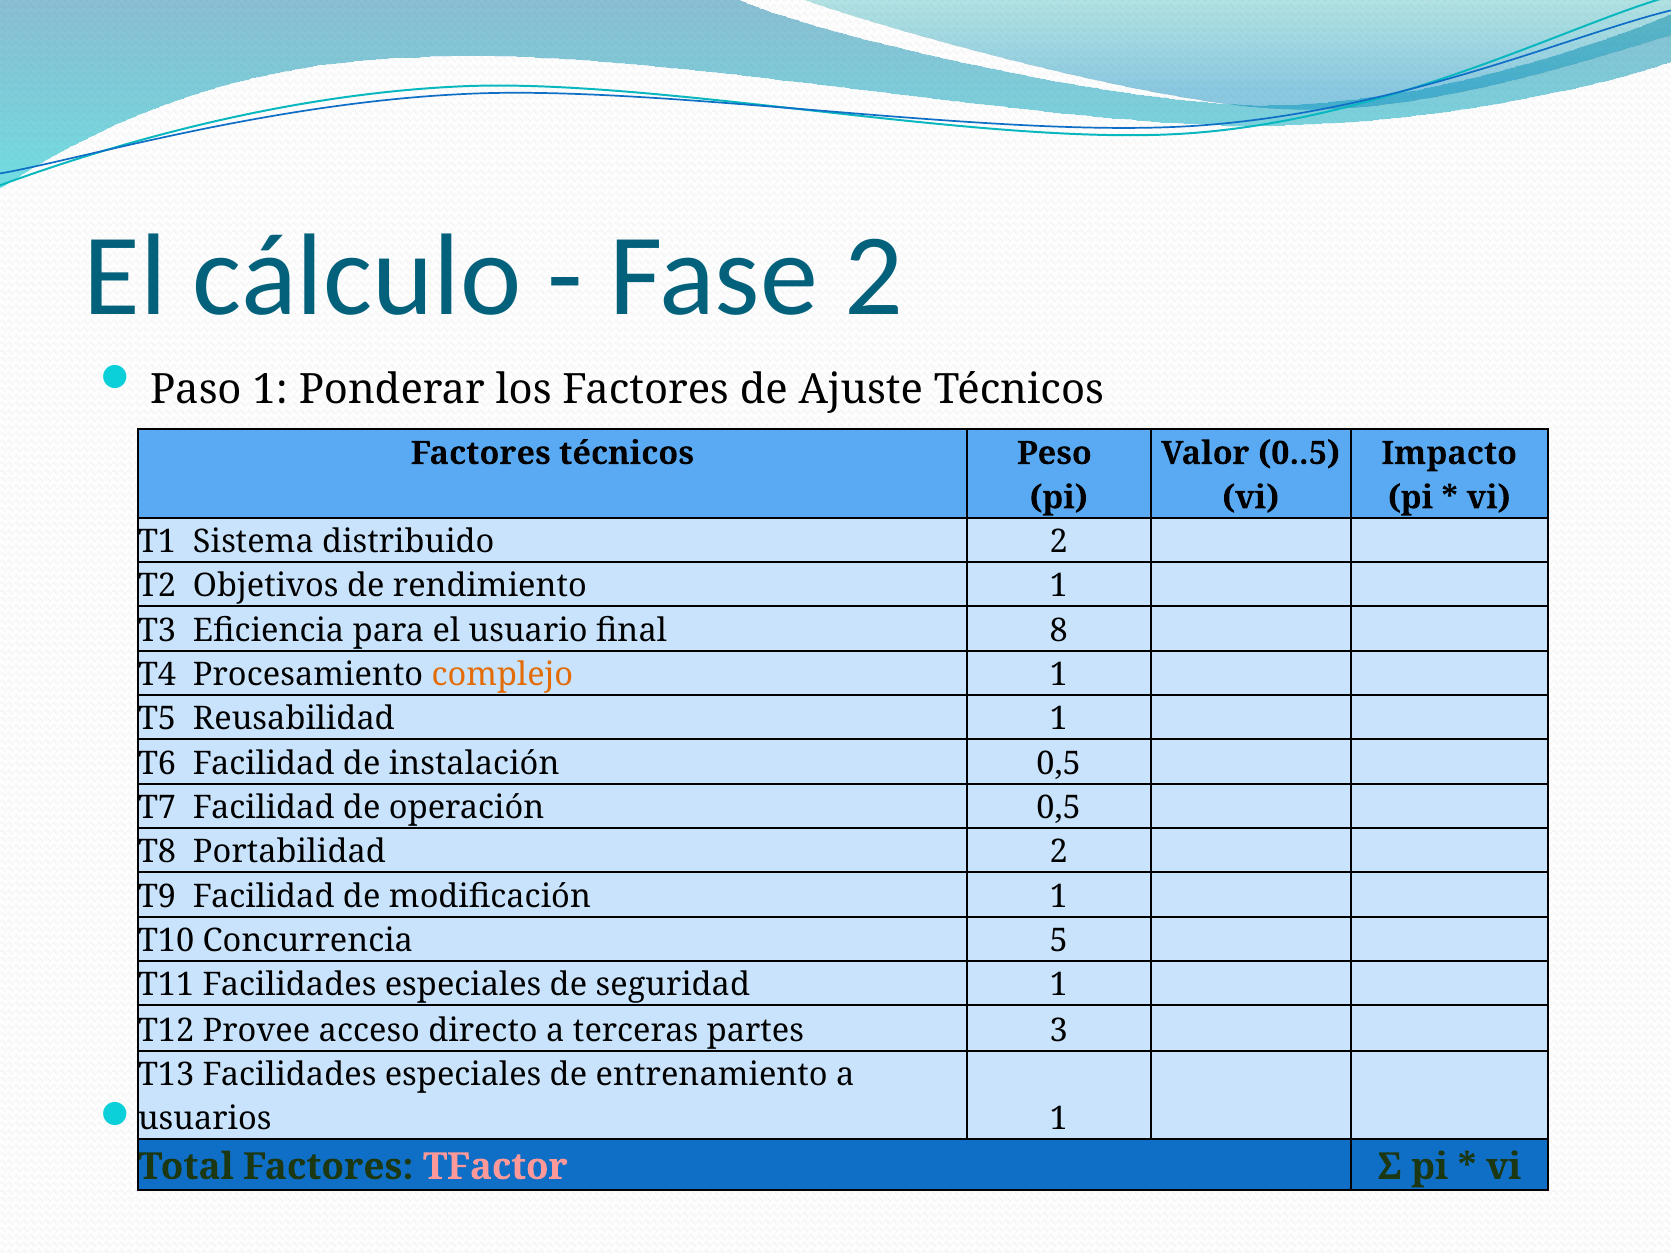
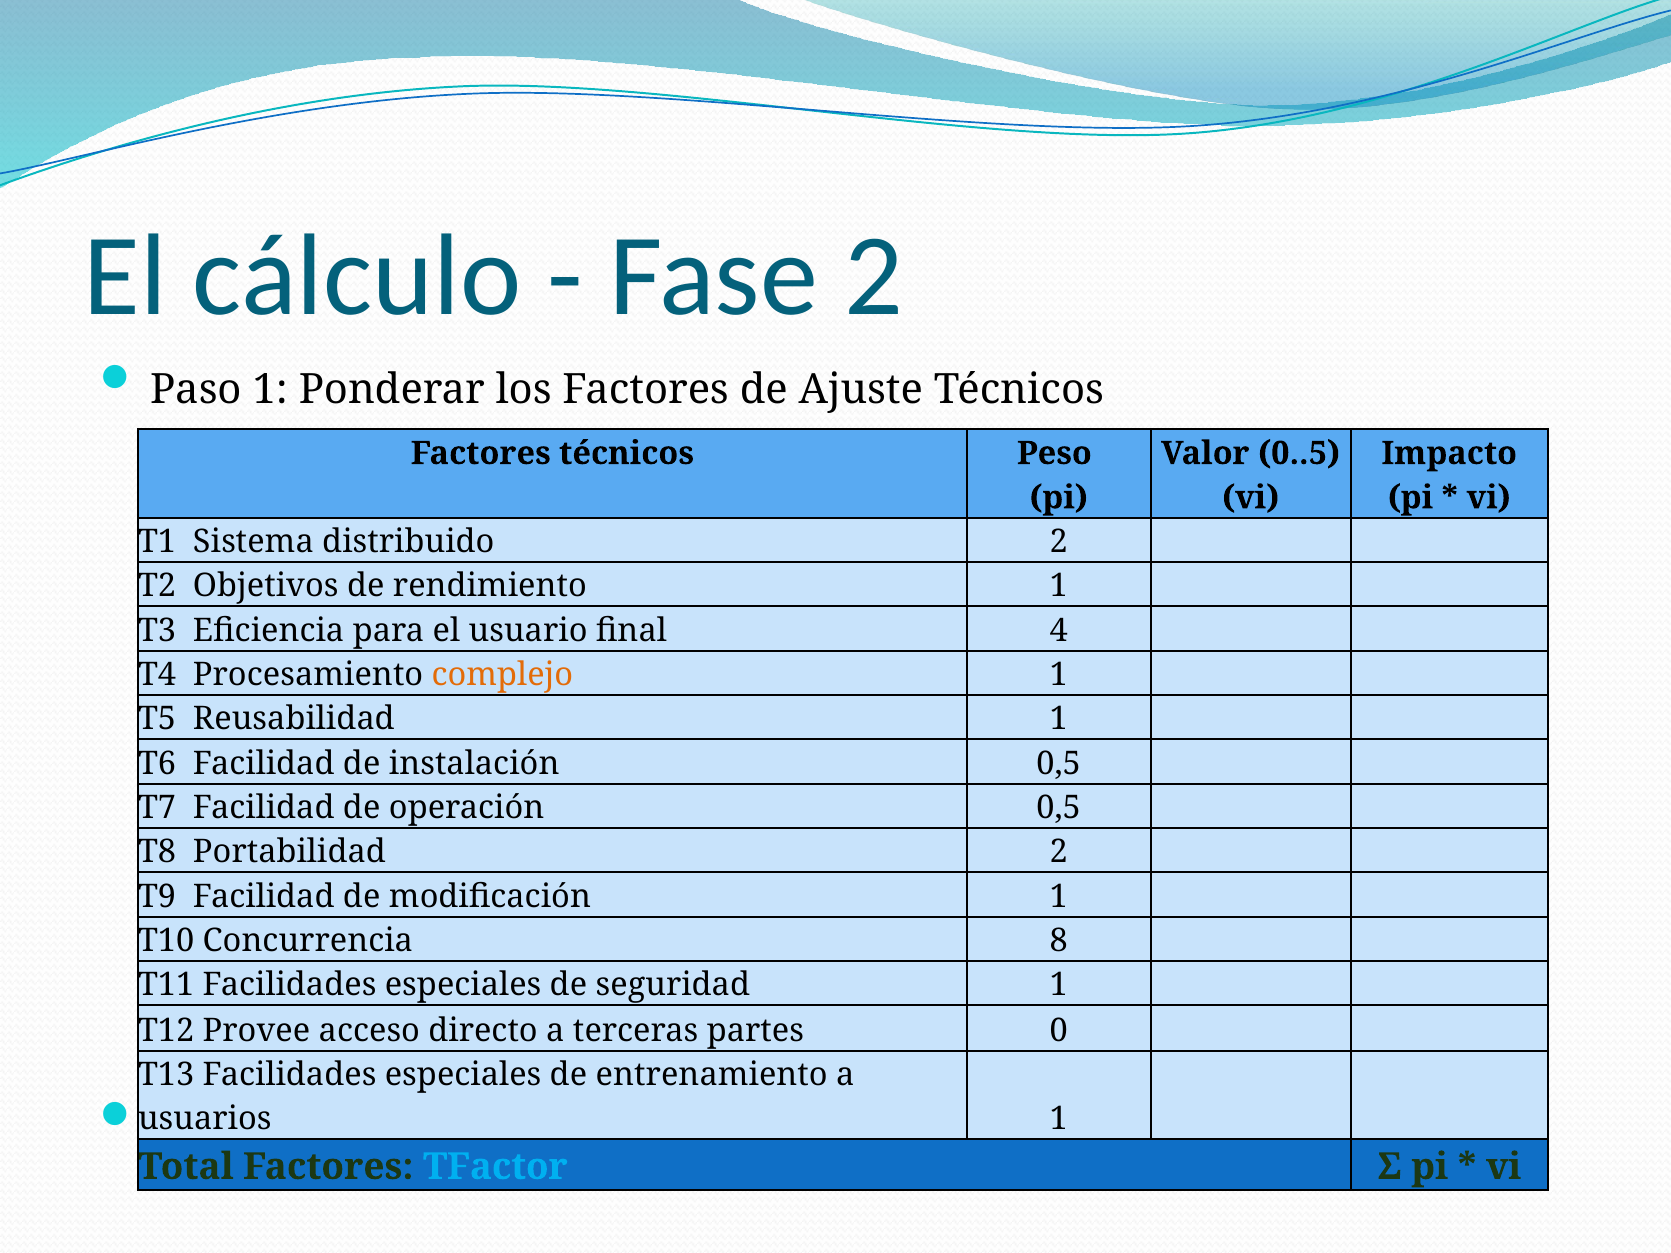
8: 8 -> 4
5: 5 -> 8
3: 3 -> 0
TFactor at (495, 1167) colour: pink -> light blue
